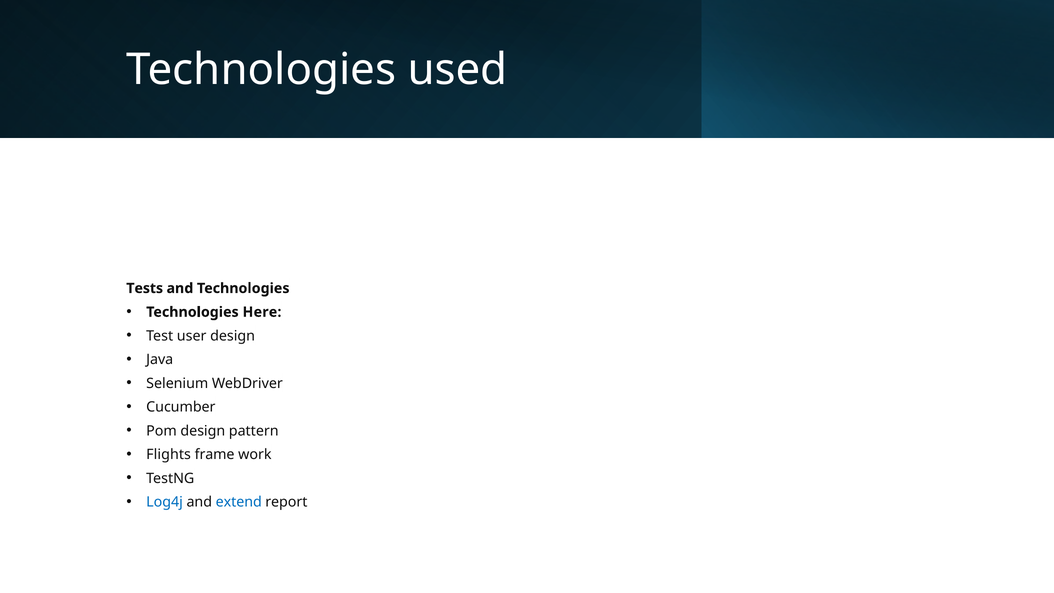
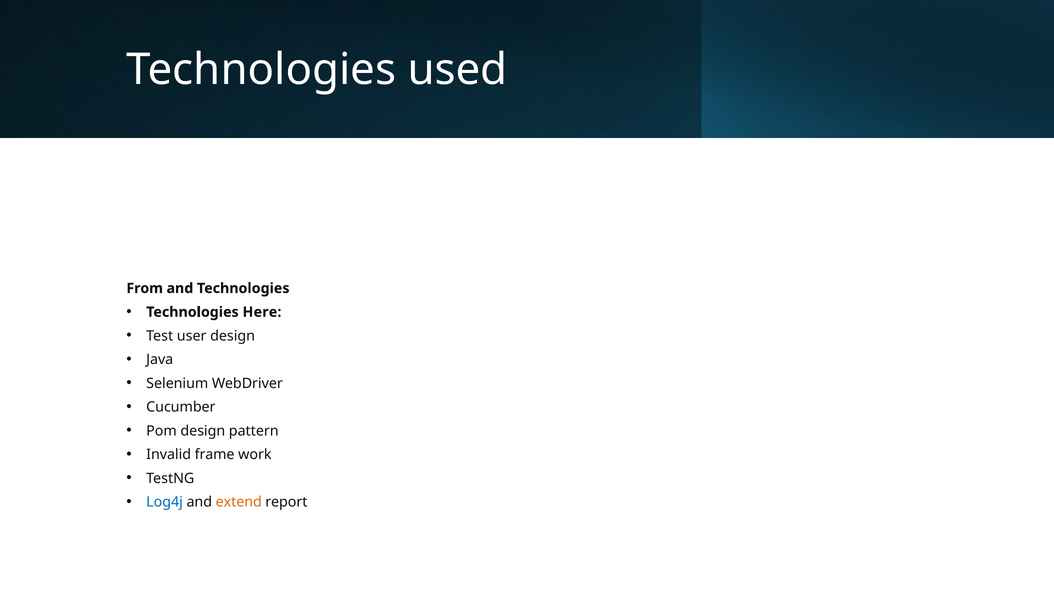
Tests: Tests -> From
Flights: Flights -> Invalid
extend colour: blue -> orange
